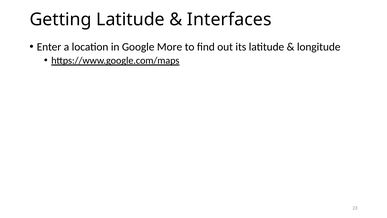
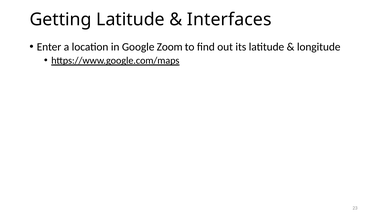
More: More -> Zoom
